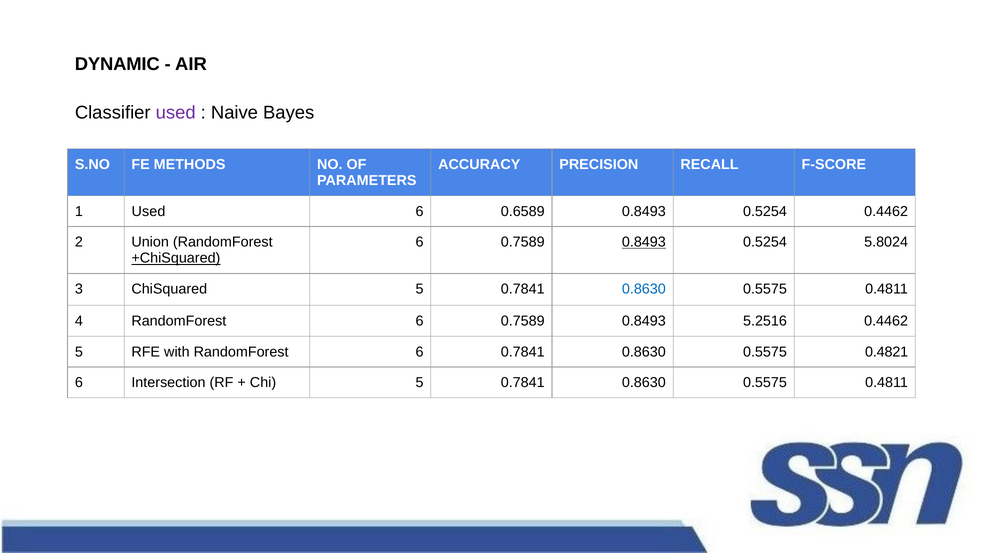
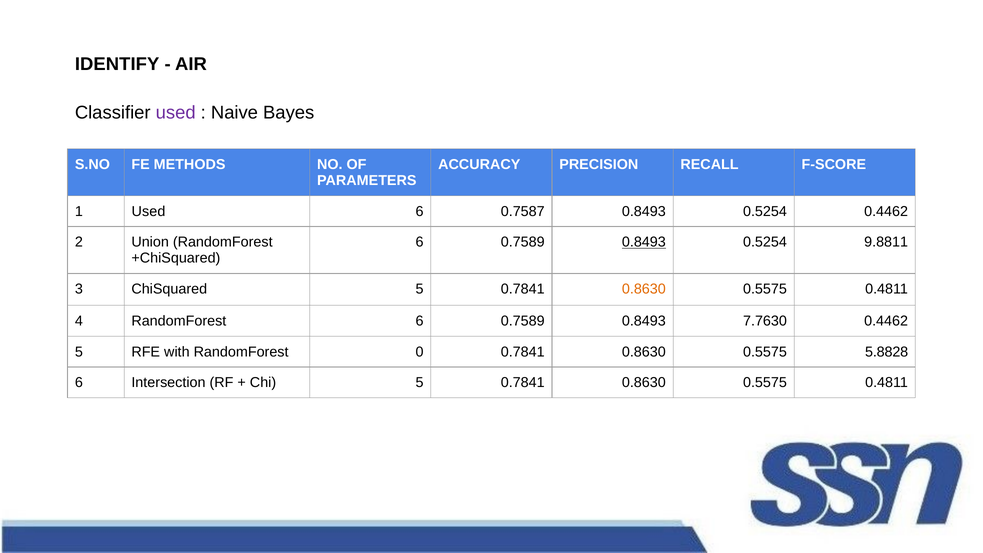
DYNAMIC: DYNAMIC -> IDENTIFY
0.6589: 0.6589 -> 0.7587
5.8024: 5.8024 -> 9.8811
+ChiSquared underline: present -> none
0.8630 at (644, 289) colour: blue -> orange
5.2516: 5.2516 -> 7.7630
with RandomForest 6: 6 -> 0
0.4821: 0.4821 -> 5.8828
